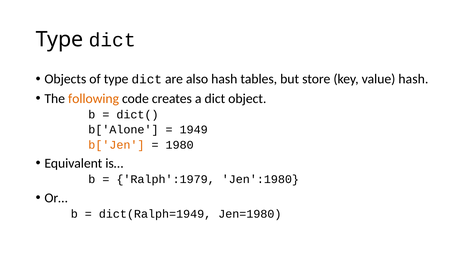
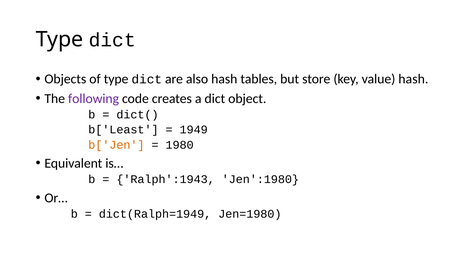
following colour: orange -> purple
b['Alone: b['Alone -> b['Least
Ralph':1979: Ralph':1979 -> Ralph':1943
